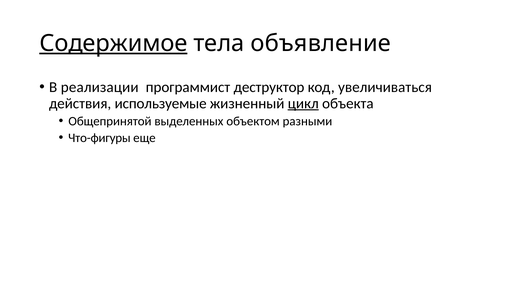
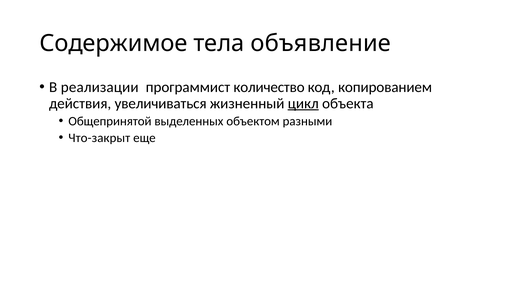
Содержимое underline: present -> none
деструктор: деструктор -> количество
увеличиваться: увеличиваться -> копированием
используемые: используемые -> увеличиваться
Что-фигуры: Что-фигуры -> Что-закрыт
